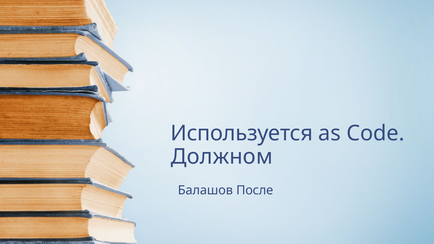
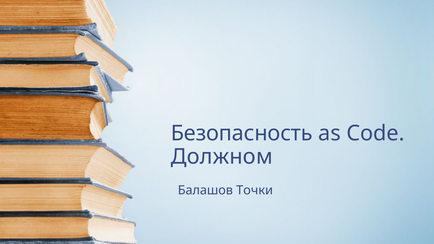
Используется: Используется -> Безопасность
После: После -> Точки
